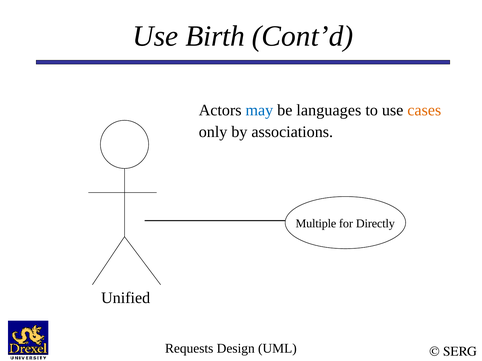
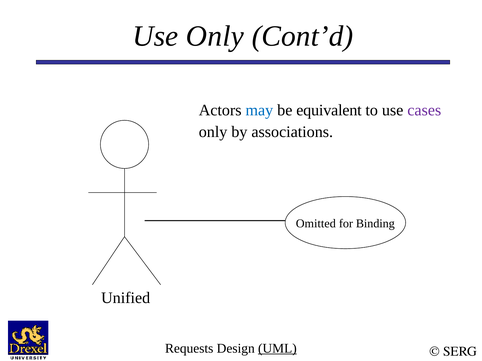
Use Birth: Birth -> Only
languages: languages -> equivalent
cases colour: orange -> purple
Multiple: Multiple -> Omitted
Directly: Directly -> Binding
UML underline: none -> present
